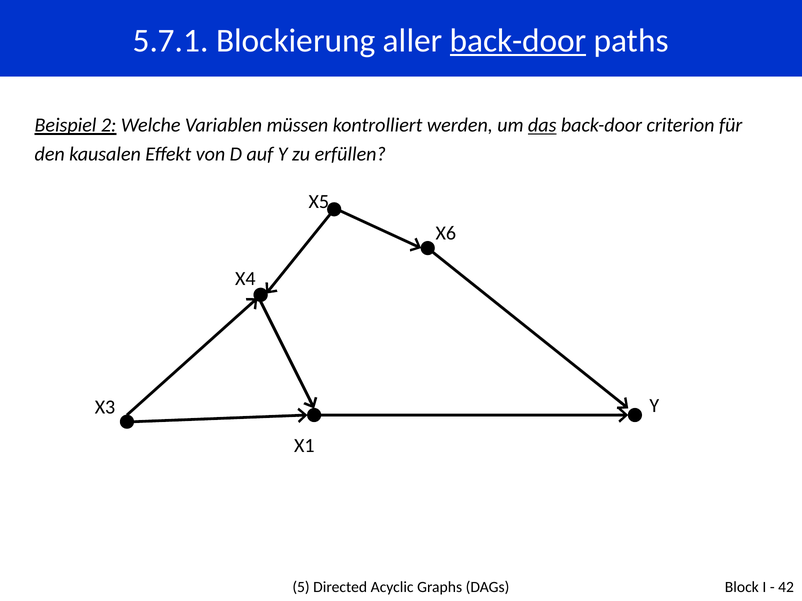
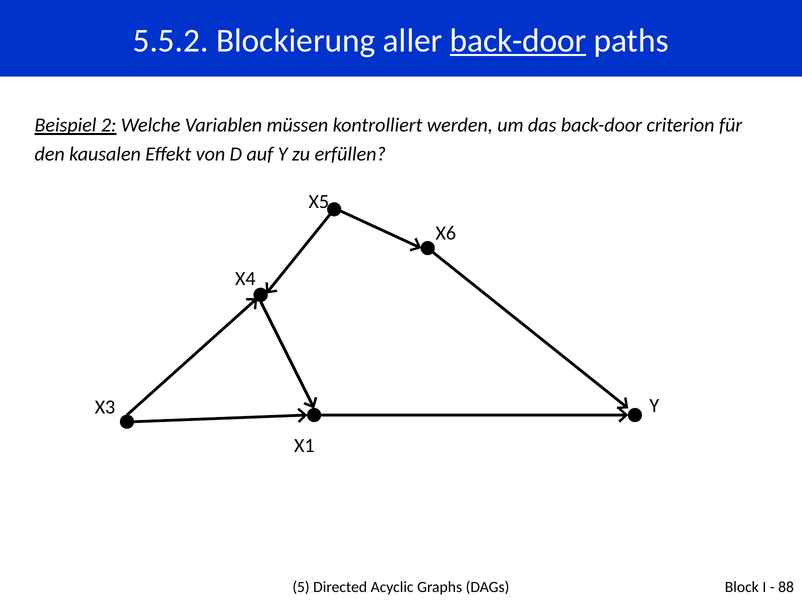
5.7.1: 5.7.1 -> 5.5.2
das underline: present -> none
42: 42 -> 88
